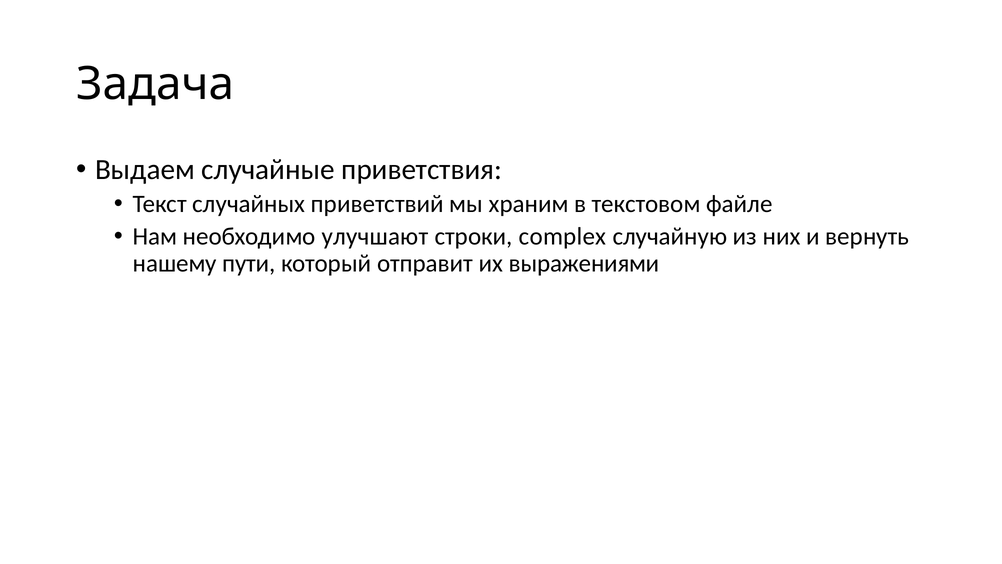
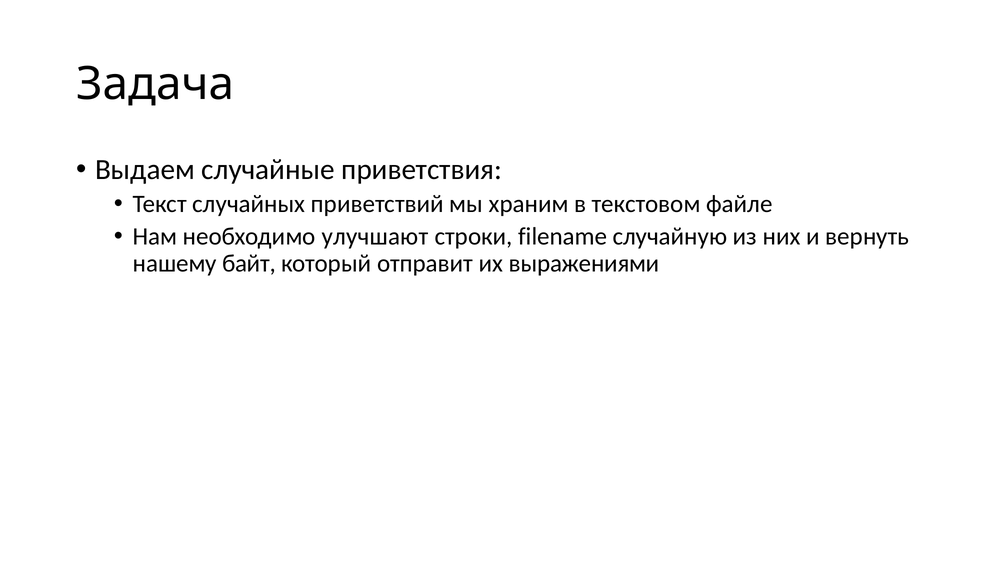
complex: complex -> filename
пути: пути -> байт
